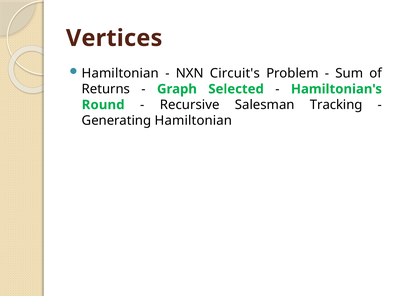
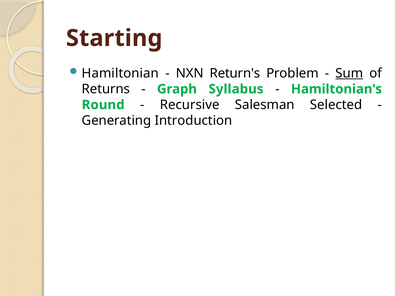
Vertices: Vertices -> Starting
Circuit's: Circuit's -> Return's
Sum underline: none -> present
Selected: Selected -> Syllabus
Tracking: Tracking -> Selected
Generating Hamiltonian: Hamiltonian -> Introduction
